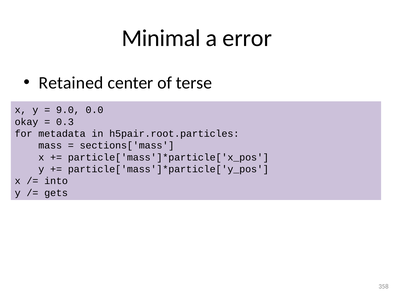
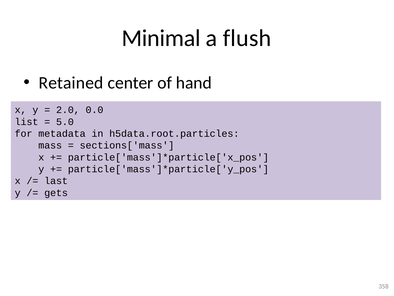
error: error -> flush
terse: terse -> hand
9.0: 9.0 -> 2.0
okay: okay -> list
0.3: 0.3 -> 5.0
h5pair.root.particles: h5pair.root.particles -> h5data.root.particles
into: into -> last
